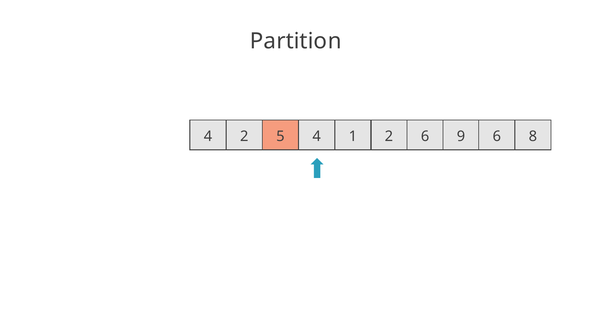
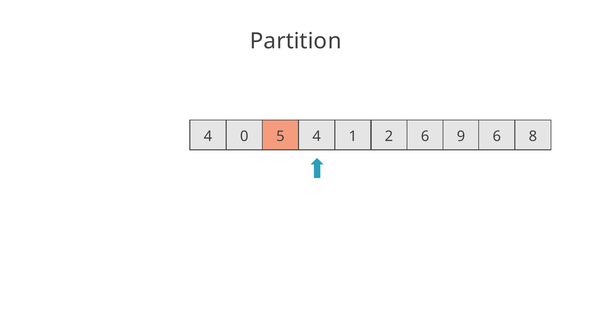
4 2: 2 -> 0
